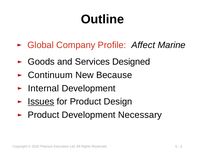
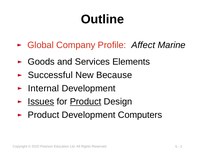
Designed: Designed -> Elements
Continuum: Continuum -> Successful
Product at (86, 101) underline: none -> present
Necessary: Necessary -> Computers
